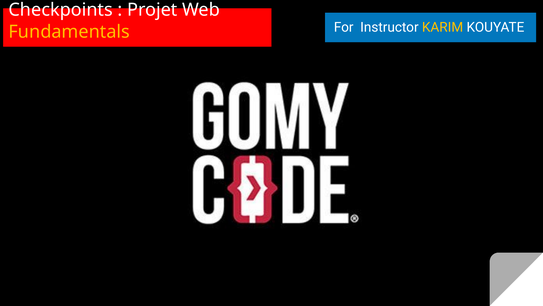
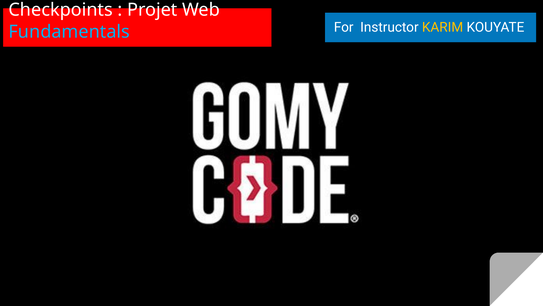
Fundamentals colour: yellow -> light blue
